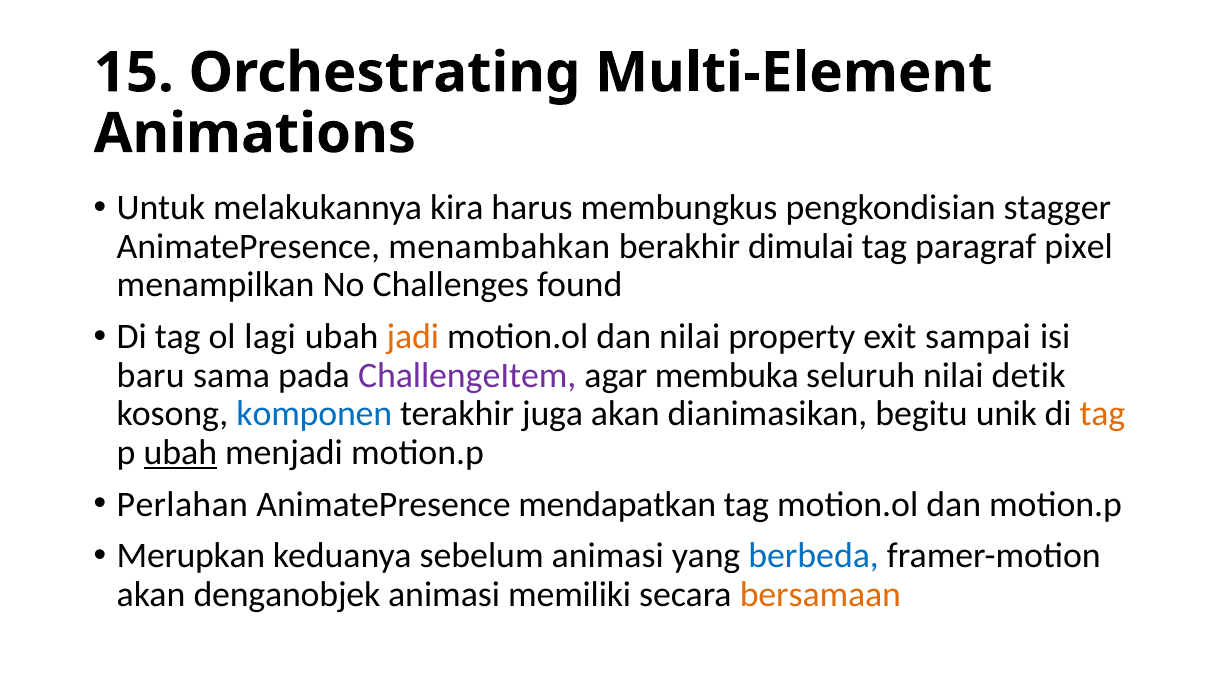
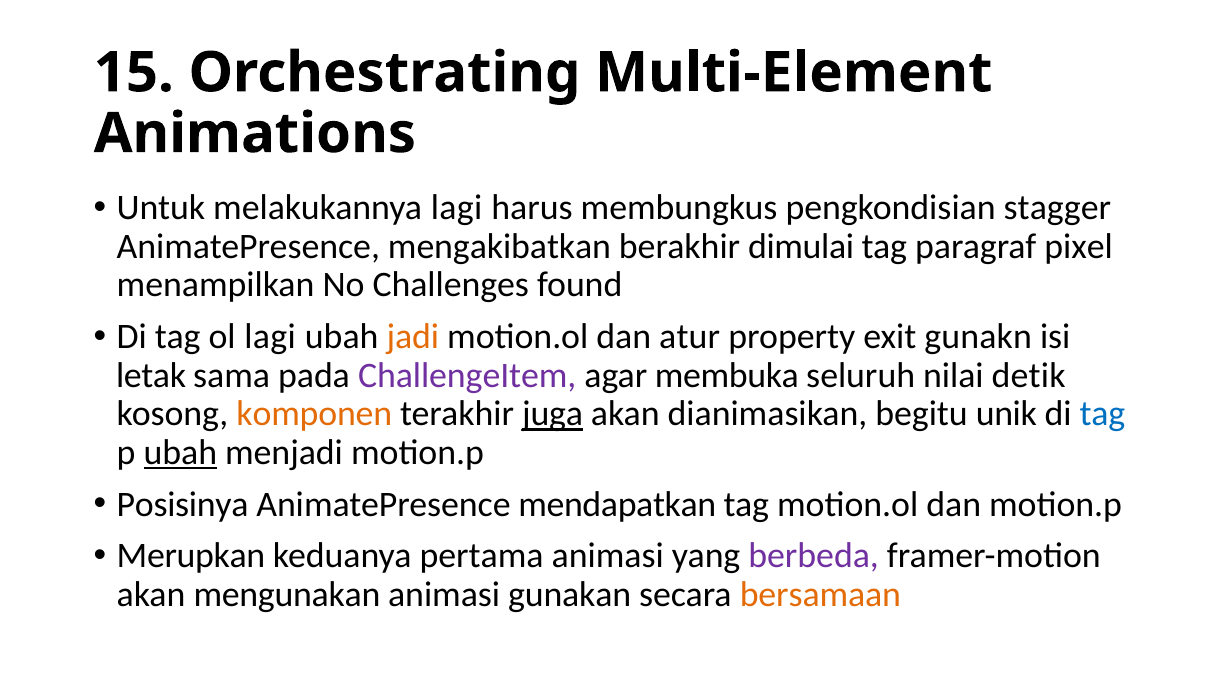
melakukannya kira: kira -> lagi
menambahkan: menambahkan -> mengakibatkan
dan nilai: nilai -> atur
sampai: sampai -> gunakn
baru: baru -> letak
komponen colour: blue -> orange
juga underline: none -> present
tag at (1102, 414) colour: orange -> blue
Perlahan: Perlahan -> Posisinya
sebelum: sebelum -> pertama
berbeda colour: blue -> purple
denganobjek: denganobjek -> mengunakan
memiliki: memiliki -> gunakan
